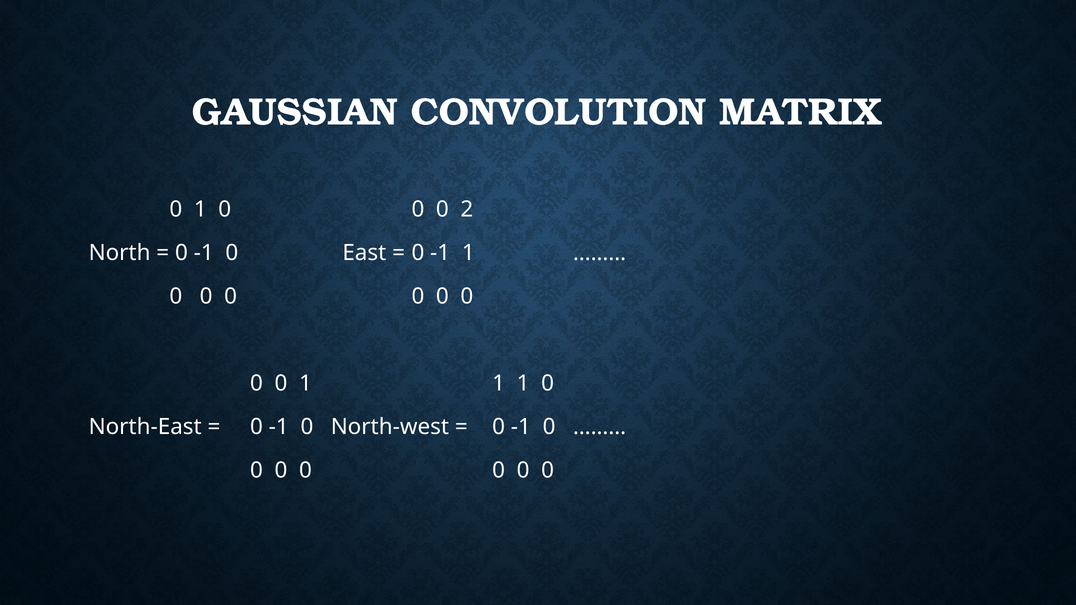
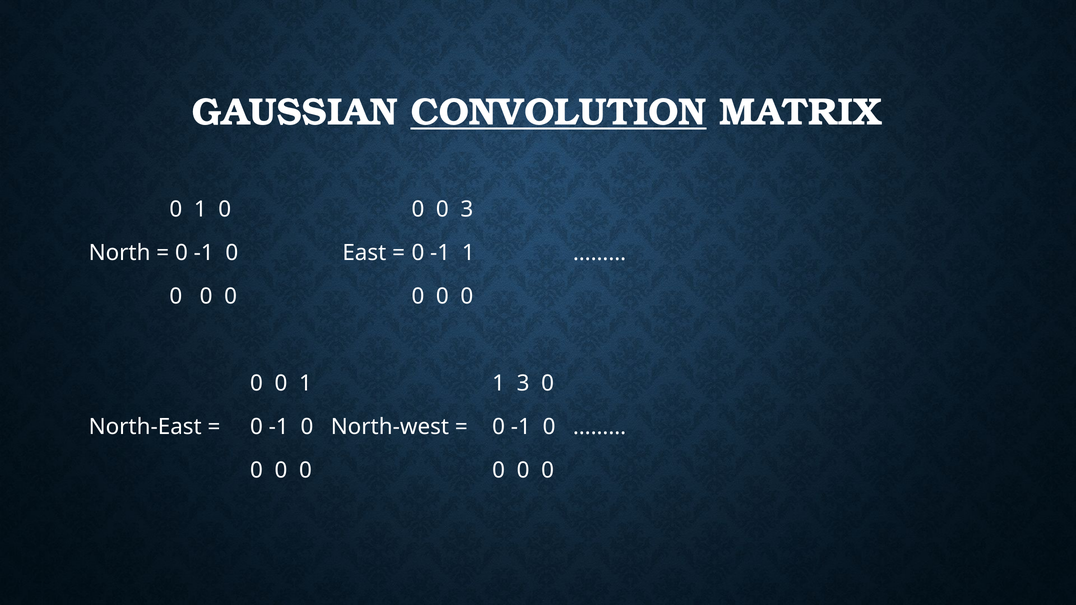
CONVOLUTION underline: none -> present
0 2: 2 -> 3
1 1 1: 1 -> 3
